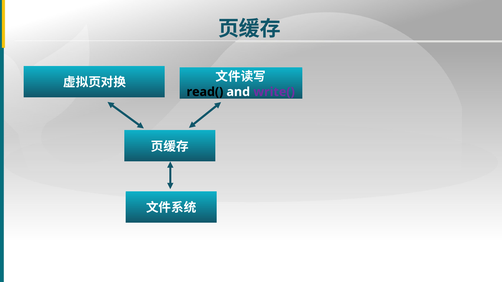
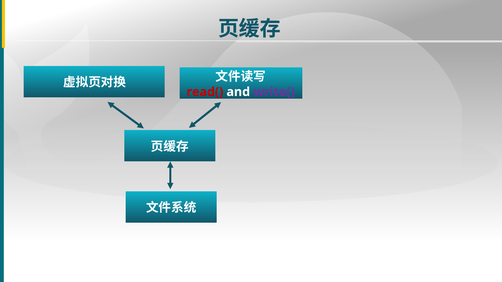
read( colour: black -> red
